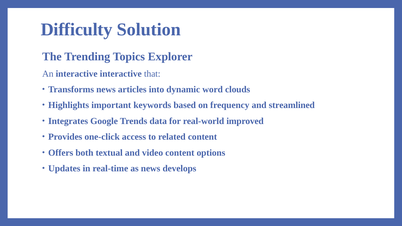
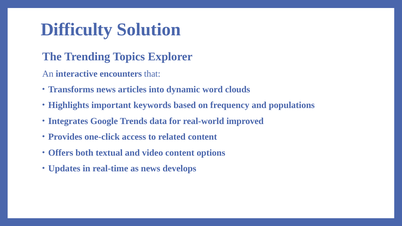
interactive interactive: interactive -> encounters
streamlined: streamlined -> populations
